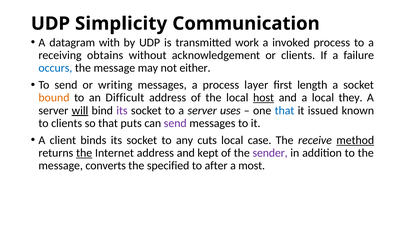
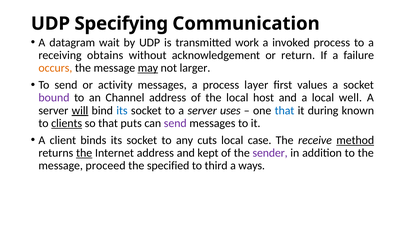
Simplicity: Simplicity -> Specifying
with: with -> wait
or clients: clients -> return
occurs colour: blue -> orange
may underline: none -> present
either: either -> larger
writing: writing -> activity
length: length -> values
bound colour: orange -> purple
Difficult: Difficult -> Channel
host underline: present -> none
they: they -> well
its at (122, 110) colour: purple -> blue
issued: issued -> during
clients at (67, 123) underline: none -> present
converts: converts -> proceed
after: after -> third
most: most -> ways
